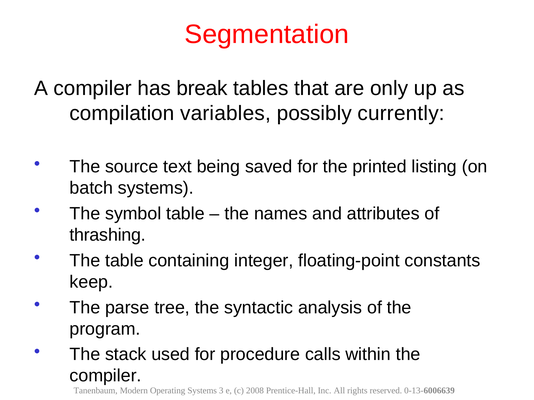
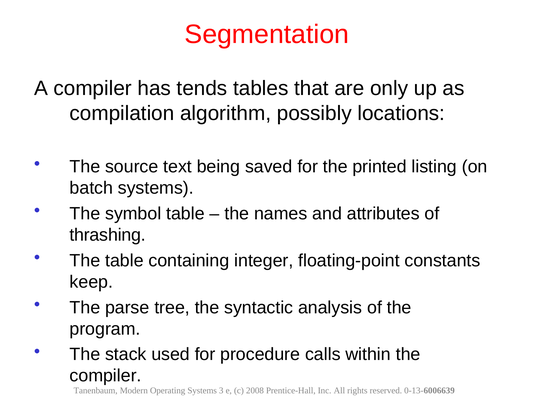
break: break -> tends
variables: variables -> algorithm
currently: currently -> locations
